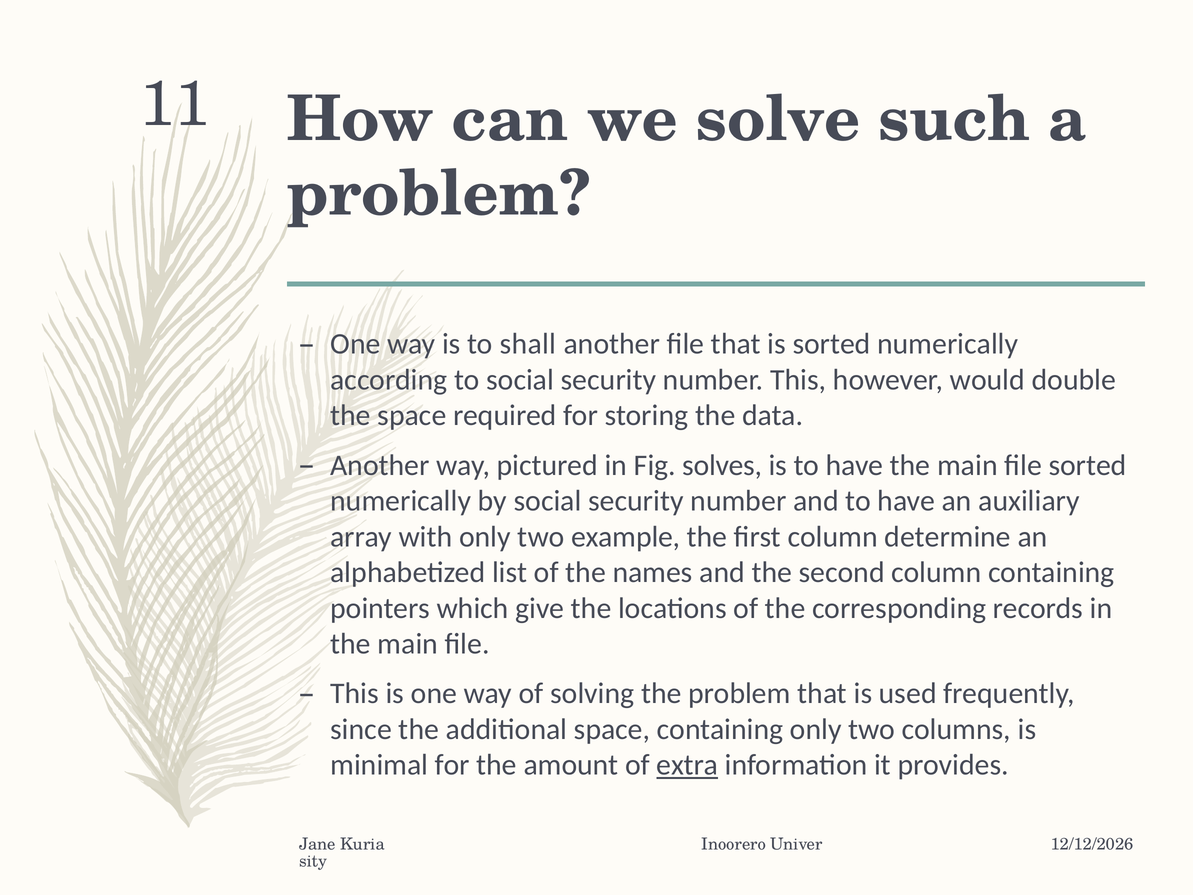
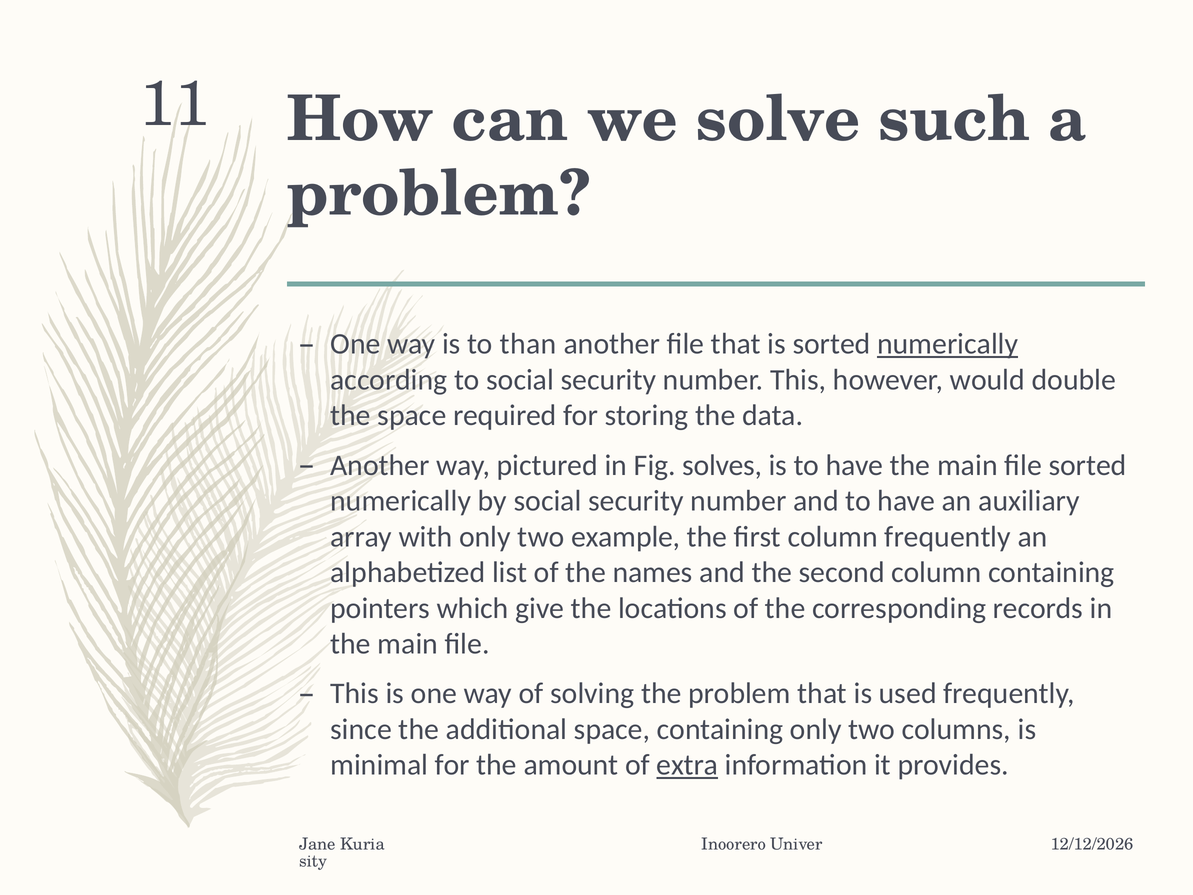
shall: shall -> than
numerically at (948, 344) underline: none -> present
column determine: determine -> frequently
